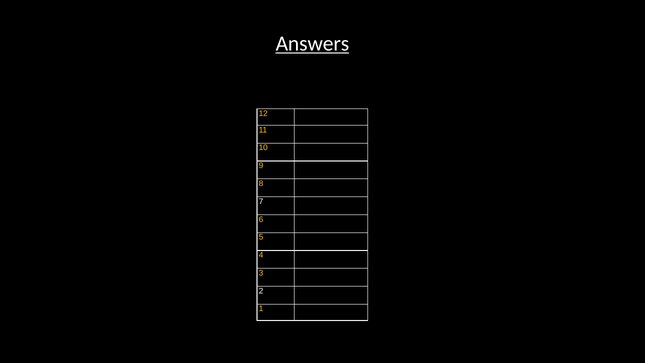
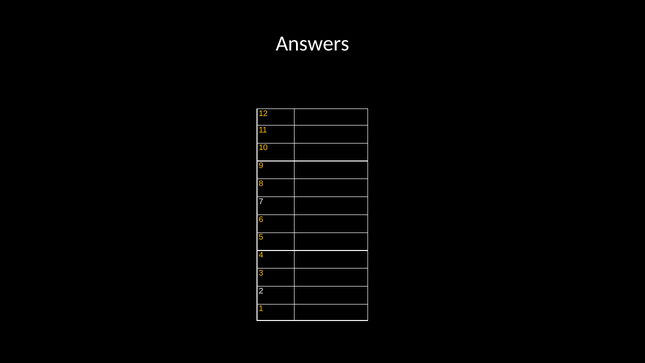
Answers underline: present -> none
